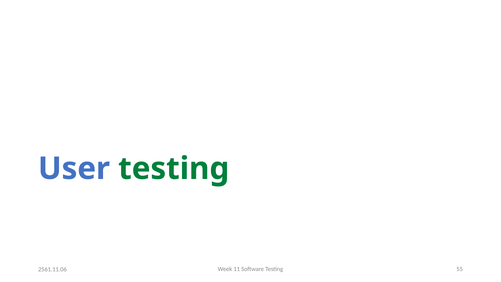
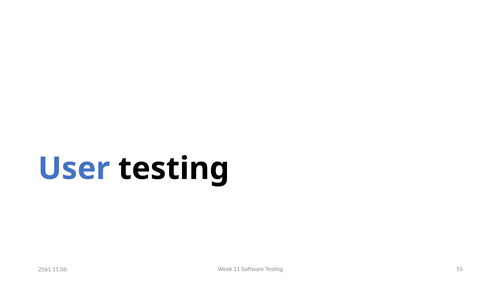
testing at (174, 168) colour: green -> black
